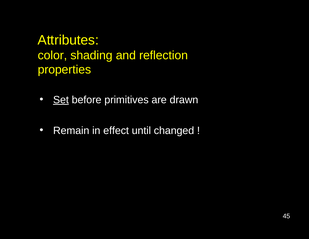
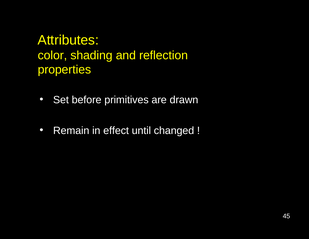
Set underline: present -> none
